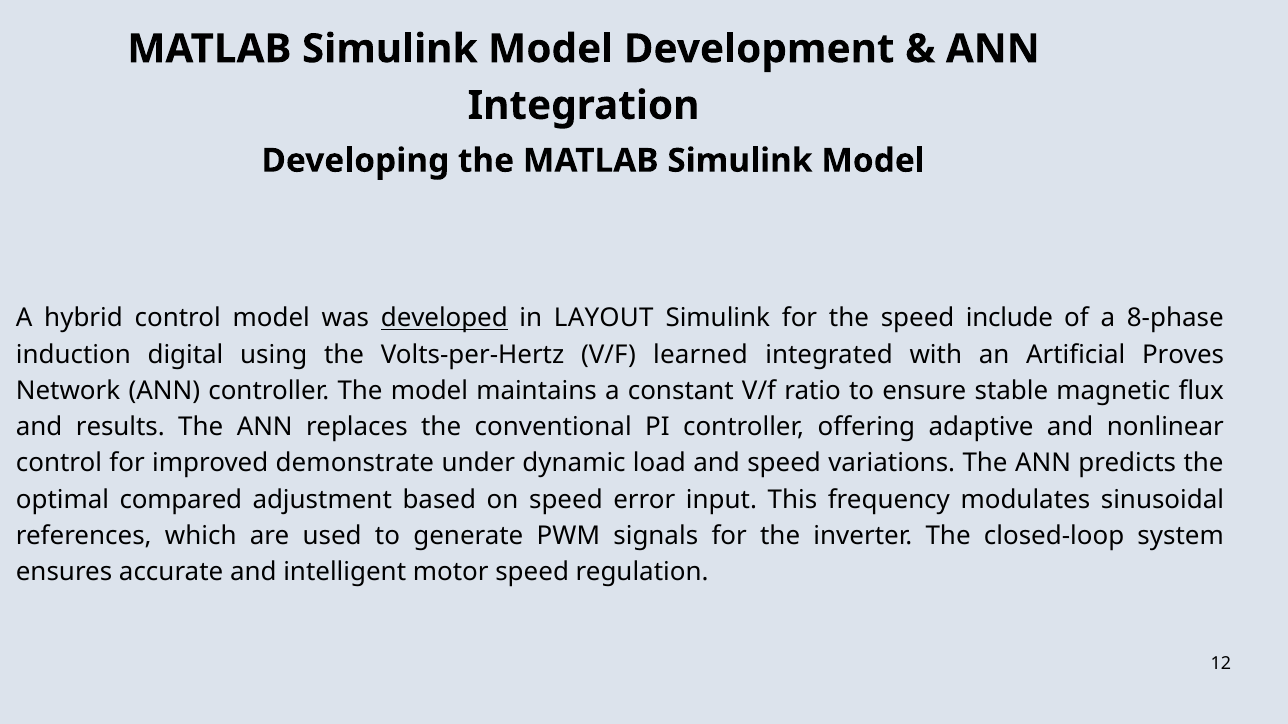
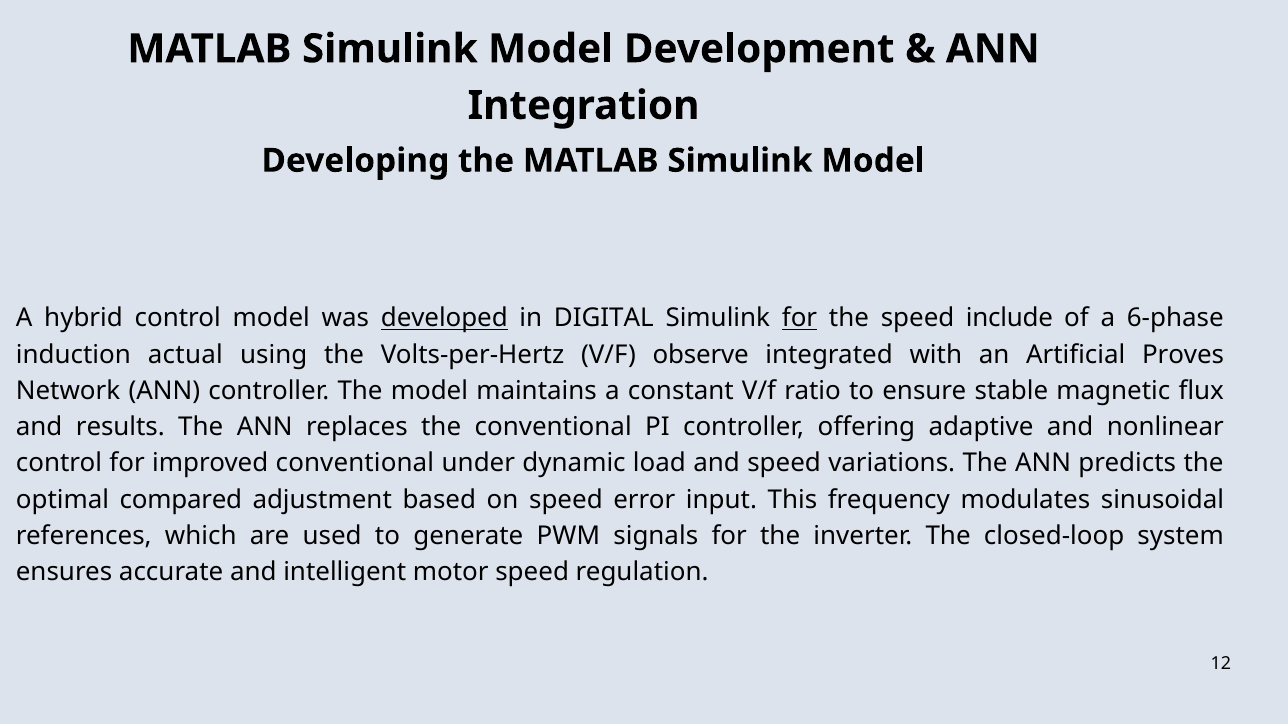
LAYOUT: LAYOUT -> DIGITAL
for at (799, 318) underline: none -> present
8-phase: 8-phase -> 6-phase
digital: digital -> actual
learned: learned -> observe
improved demonstrate: demonstrate -> conventional
